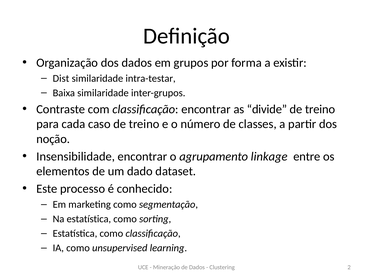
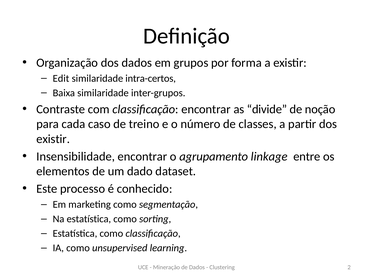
Dist: Dist -> Edit
intra-testar: intra-testar -> intra-certos
treino at (320, 109): treino -> noção
noção at (53, 139): noção -> existir
